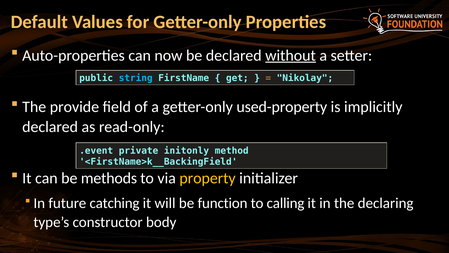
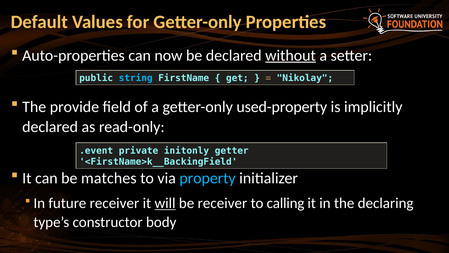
method: method -> getter
methods: methods -> matches
property colour: yellow -> light blue
future catching: catching -> receiver
will underline: none -> present
be function: function -> receiver
